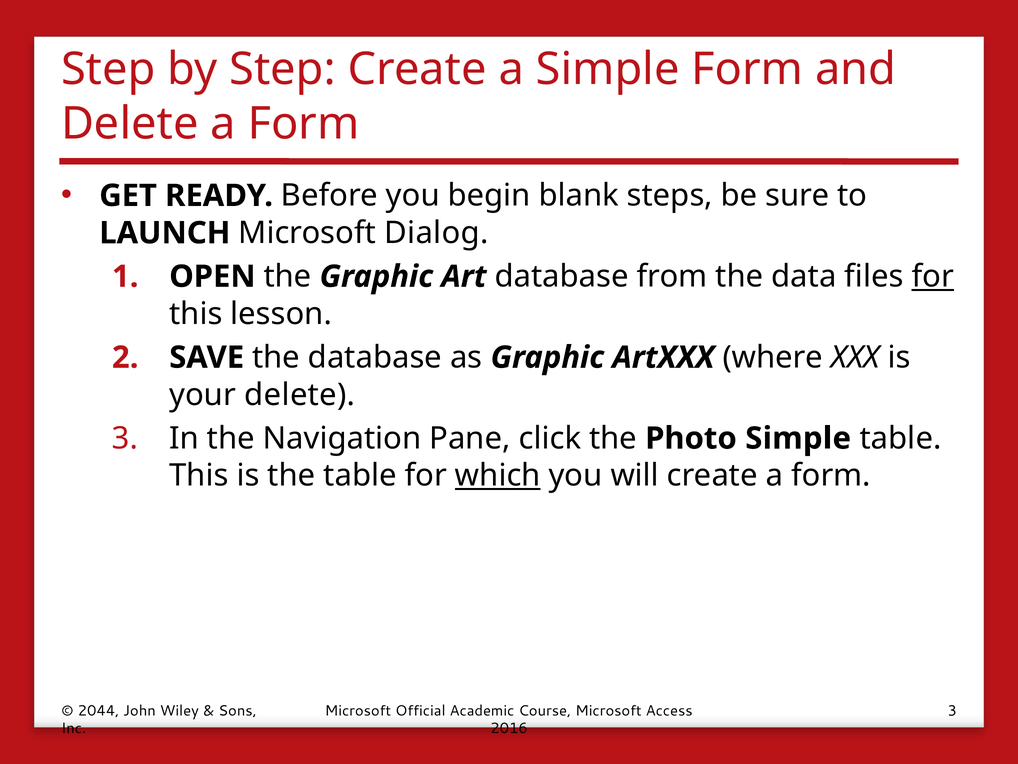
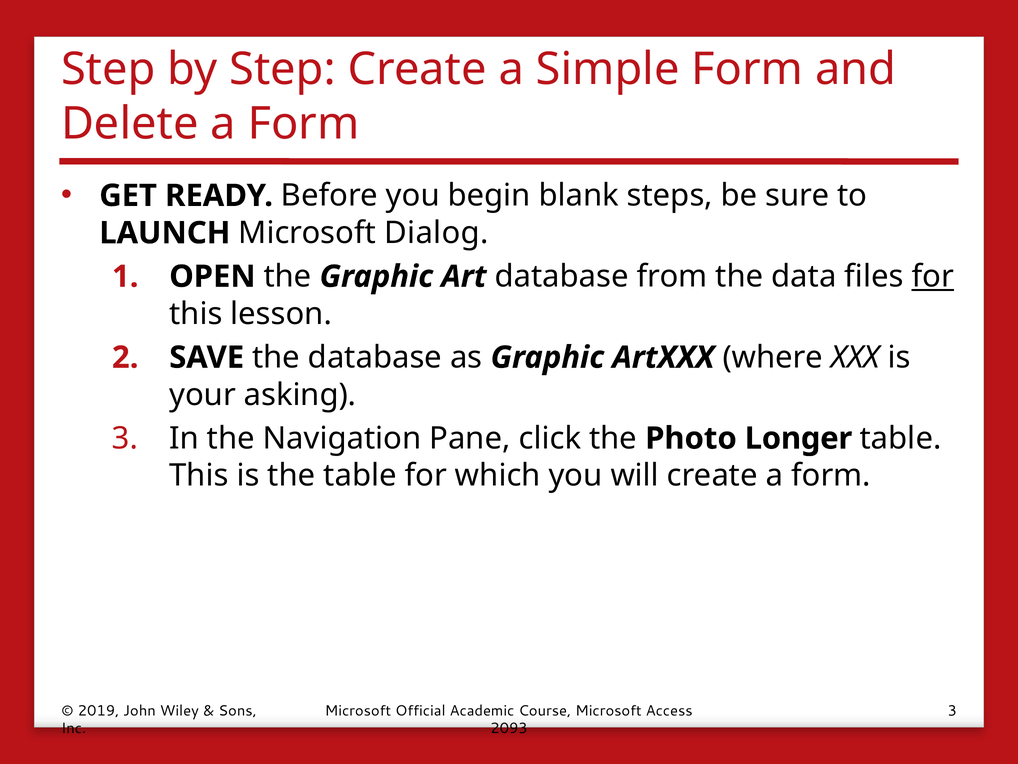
your delete: delete -> asking
Photo Simple: Simple -> Longer
which underline: present -> none
2044: 2044 -> 2019
2016: 2016 -> 2093
